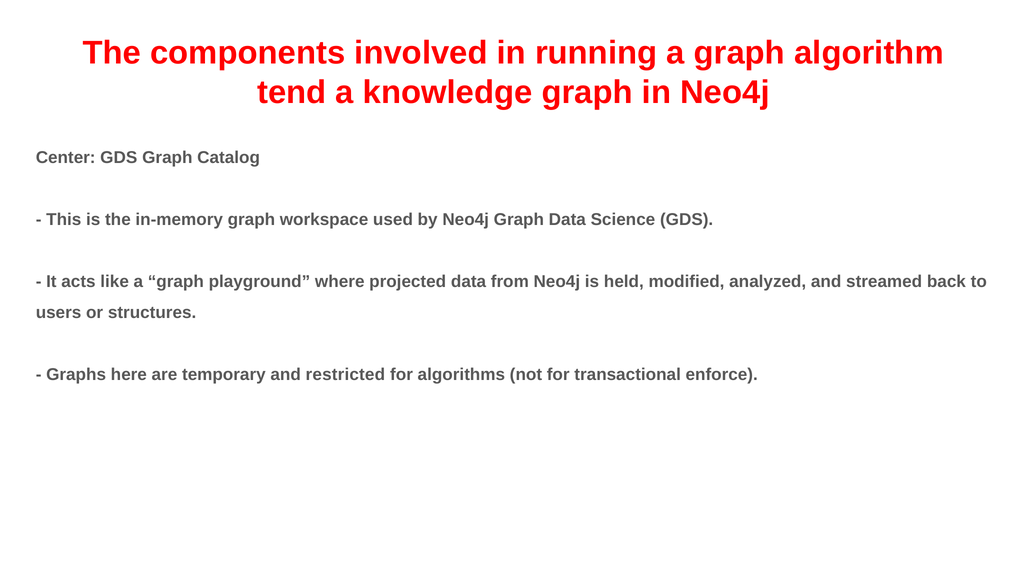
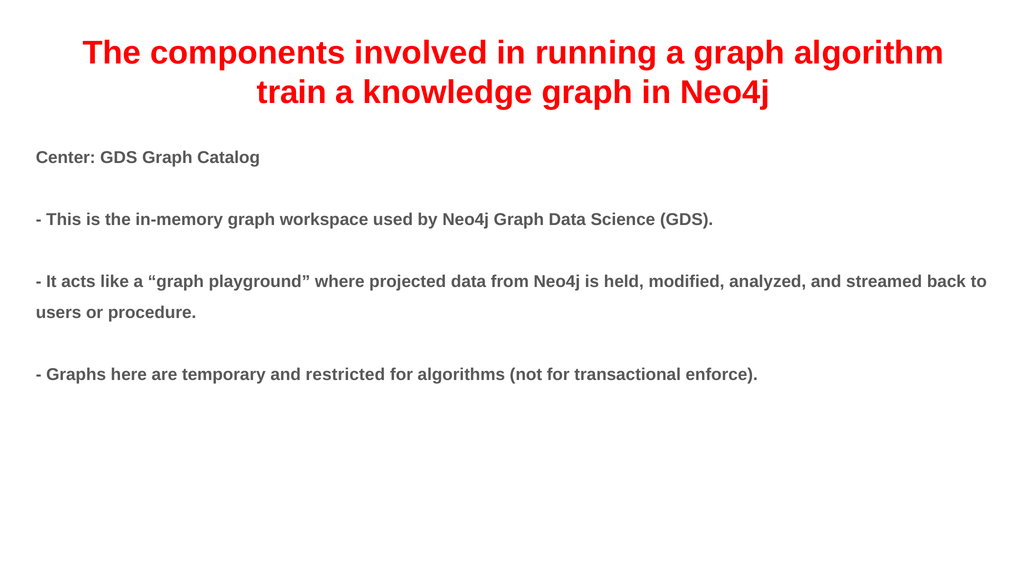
tend: tend -> train
structures: structures -> procedure
